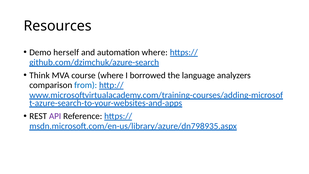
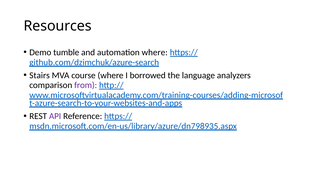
herself: herself -> tumble
Think: Think -> Stairs
from colour: blue -> purple
